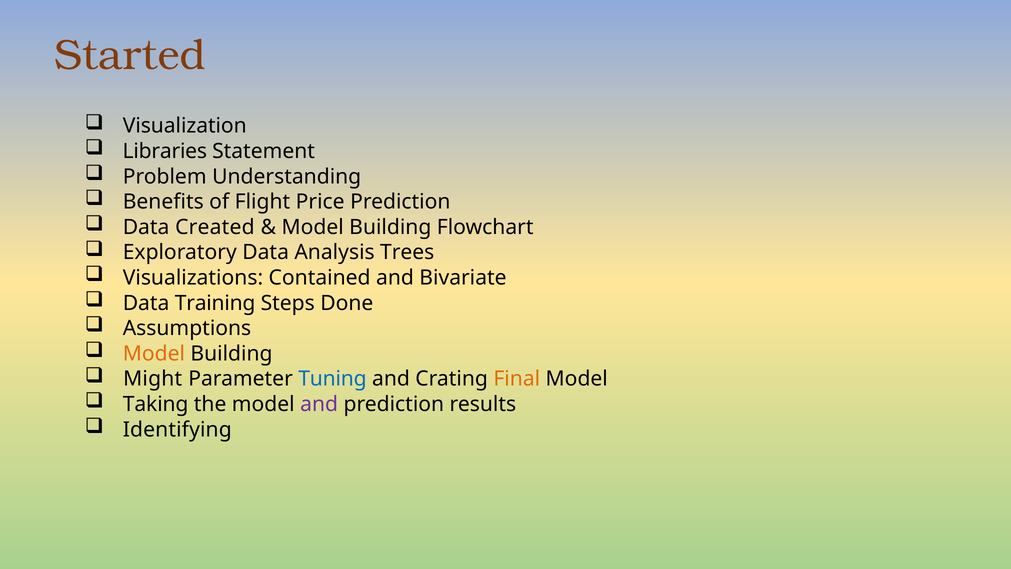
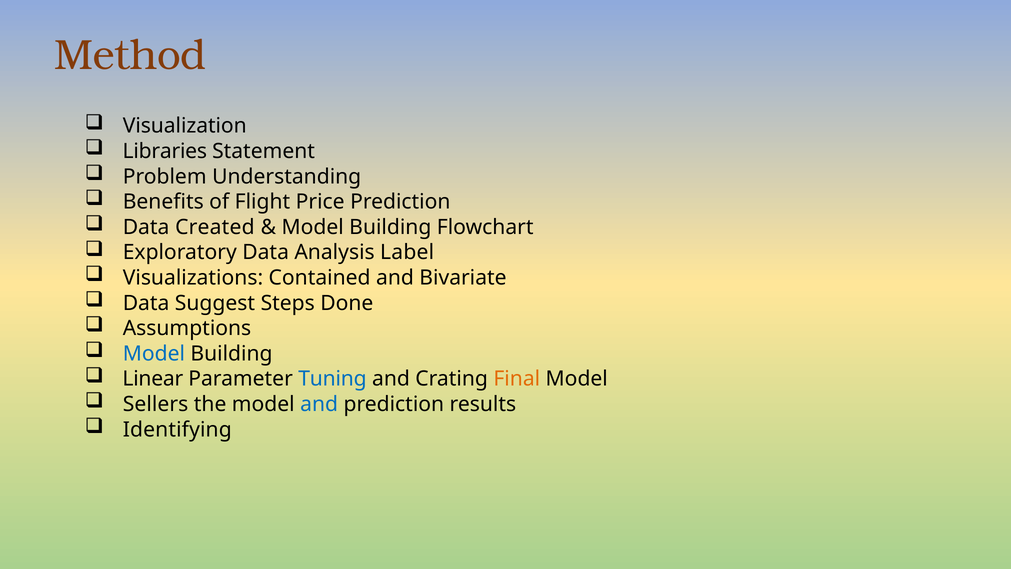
Started: Started -> Method
Trees: Trees -> Label
Training: Training -> Suggest
Model at (154, 354) colour: orange -> blue
Might: Might -> Linear
Taking: Taking -> Sellers
and at (319, 404) colour: purple -> blue
